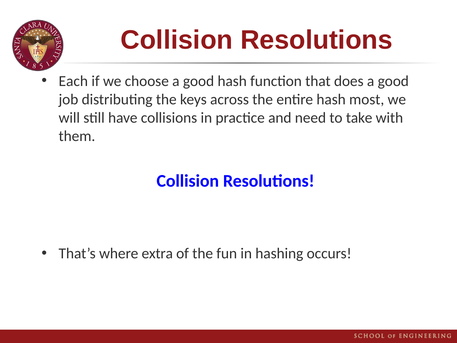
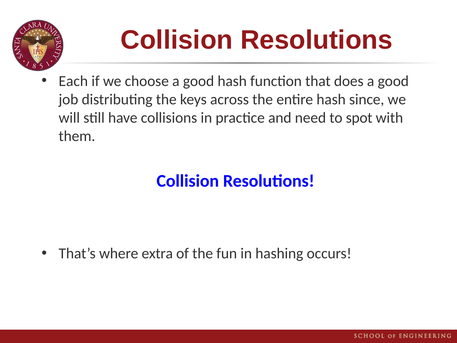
most: most -> since
take: take -> spot
